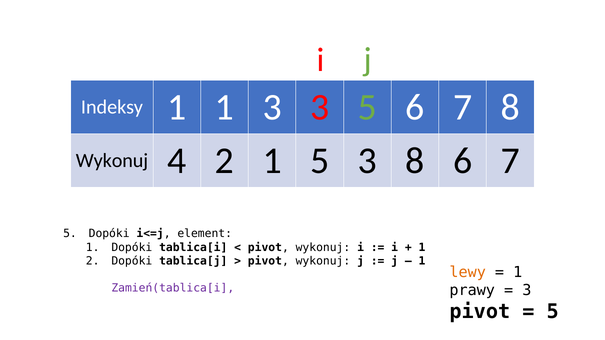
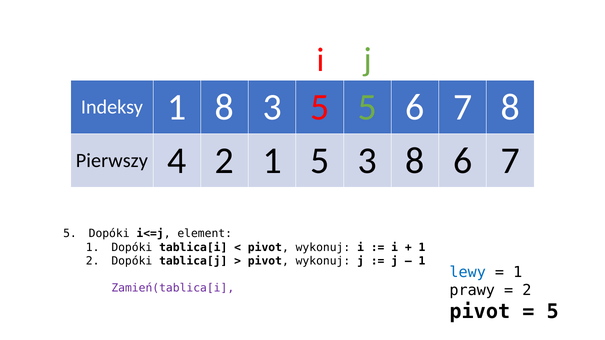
1 1: 1 -> 8
3 3: 3 -> 5
Wykonuj at (112, 161): Wykonuj -> Pierwszy
lewy colour: orange -> blue
3 at (527, 291): 3 -> 2
